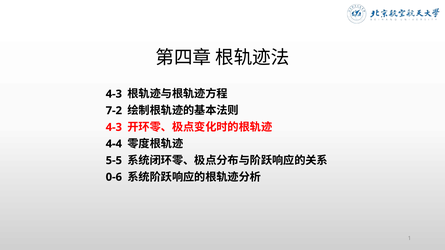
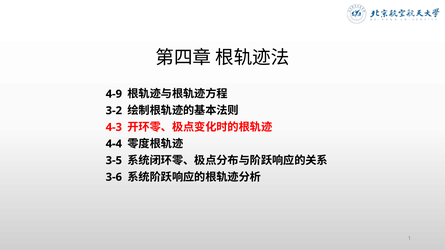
4-3 at (114, 94): 4-3 -> 4-9
7-2: 7-2 -> 3-2
5-5: 5-5 -> 3-5
0-6: 0-6 -> 3-6
